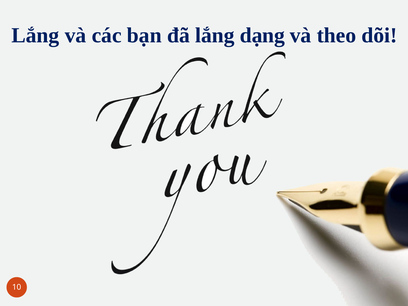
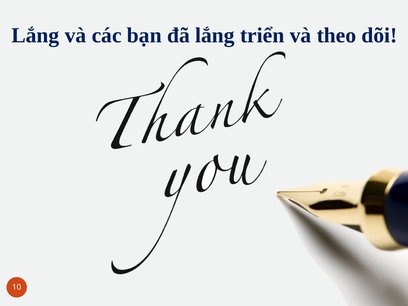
dạng: dạng -> triển
